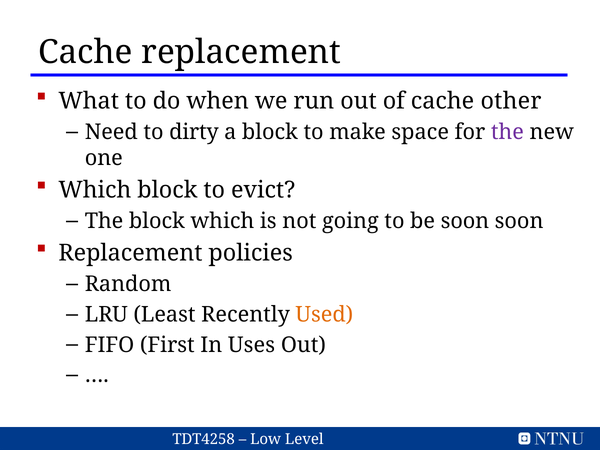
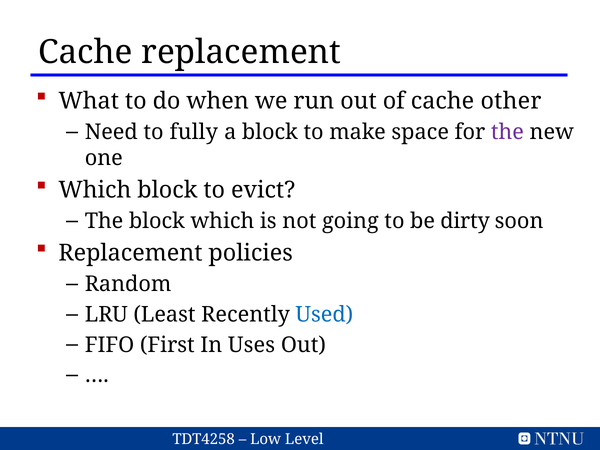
dirty: dirty -> fully
be soon: soon -> dirty
Used colour: orange -> blue
